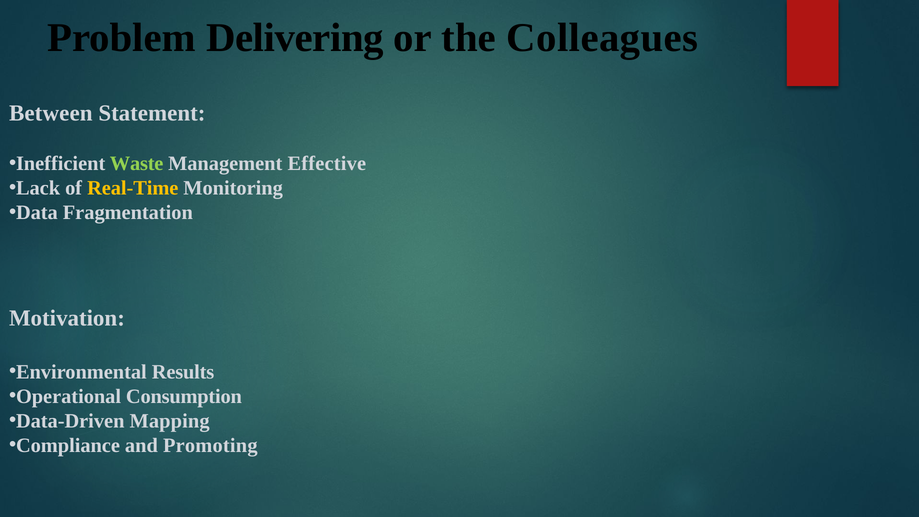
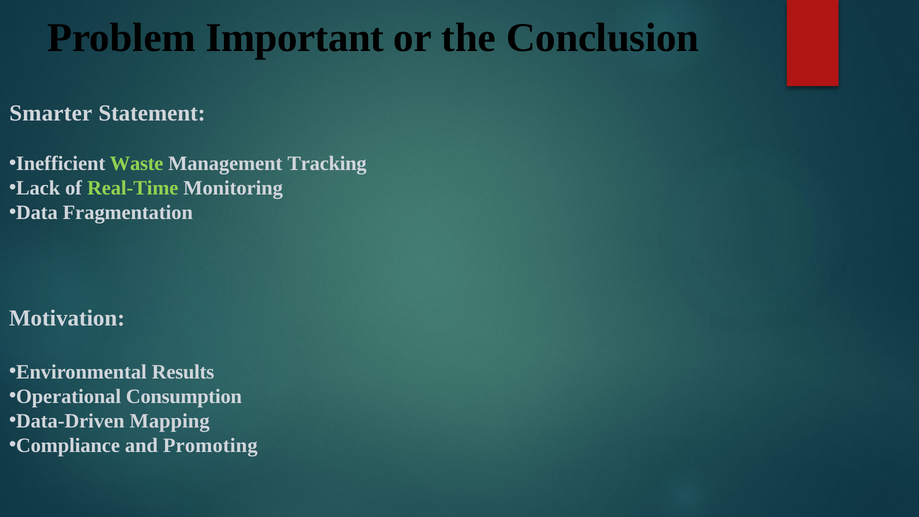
Delivering: Delivering -> Important
Colleagues: Colleagues -> Conclusion
Between: Between -> Smarter
Effective: Effective -> Tracking
Real-Time colour: yellow -> light green
